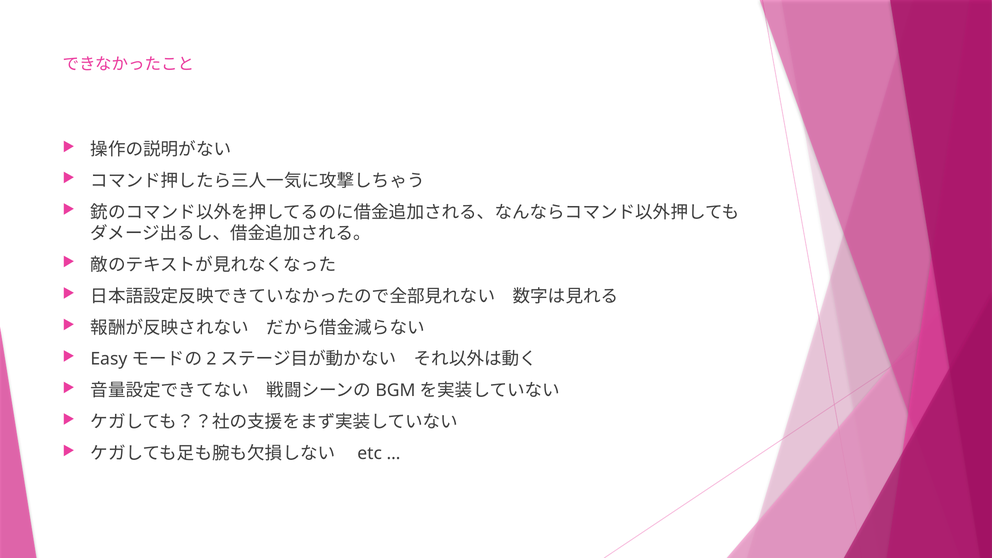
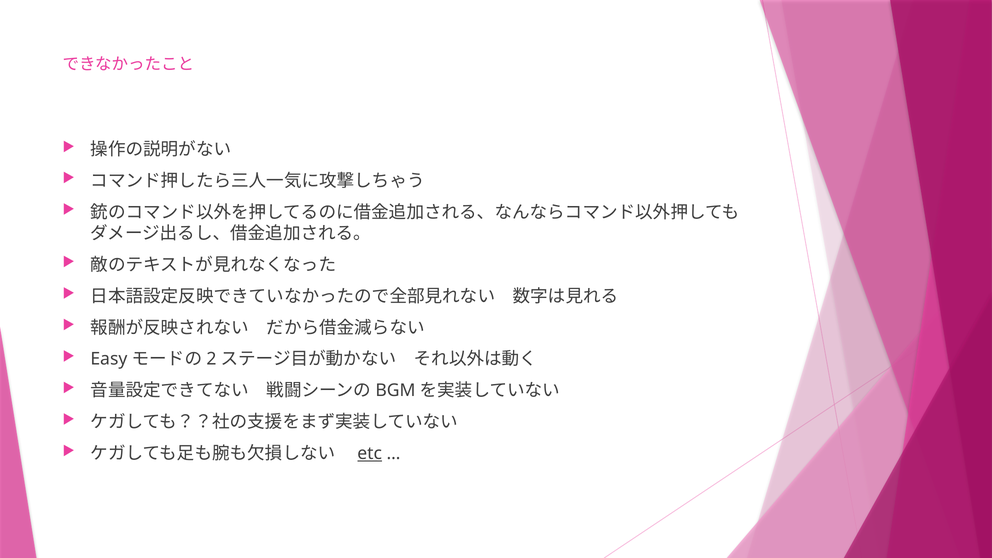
etc underline: none -> present
